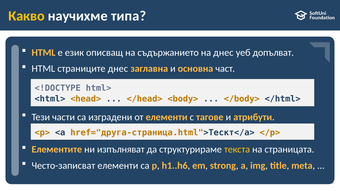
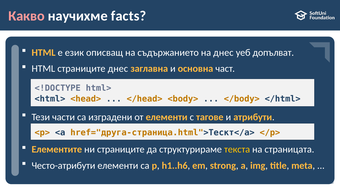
Какво colour: yellow -> pink
типа: типа -> facts
ни изпълняват: изпълняват -> страниците
Често-записват: Често-записват -> Често-атрибути
